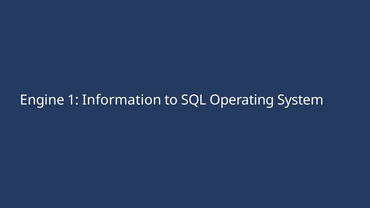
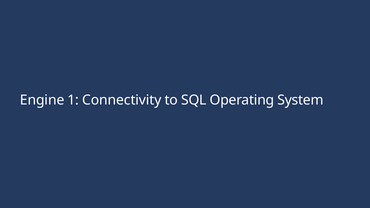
Information: Information -> Connectivity
